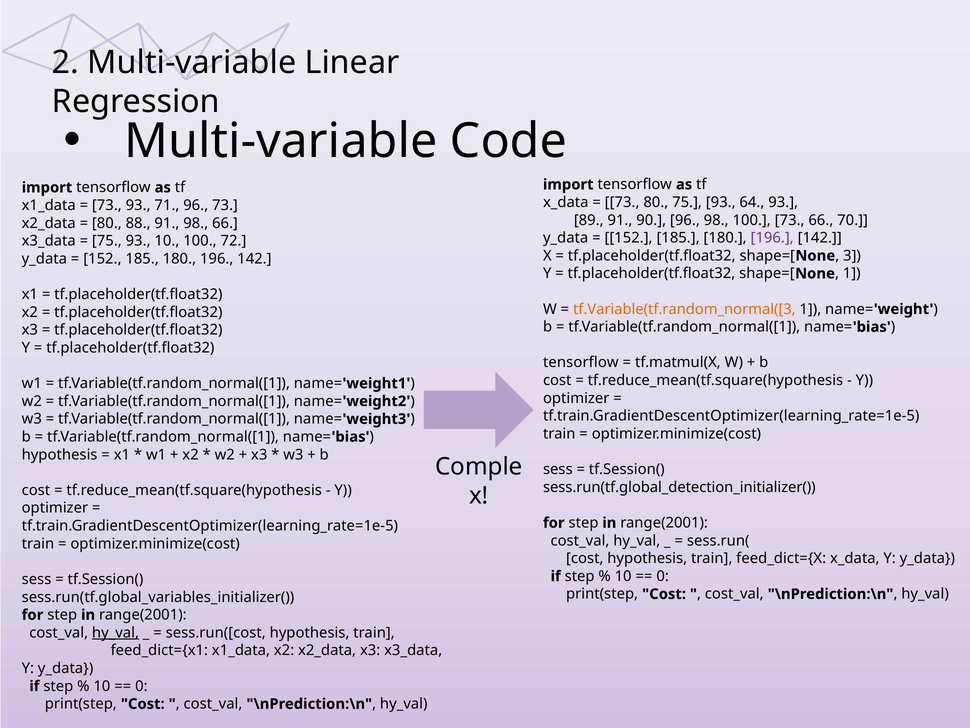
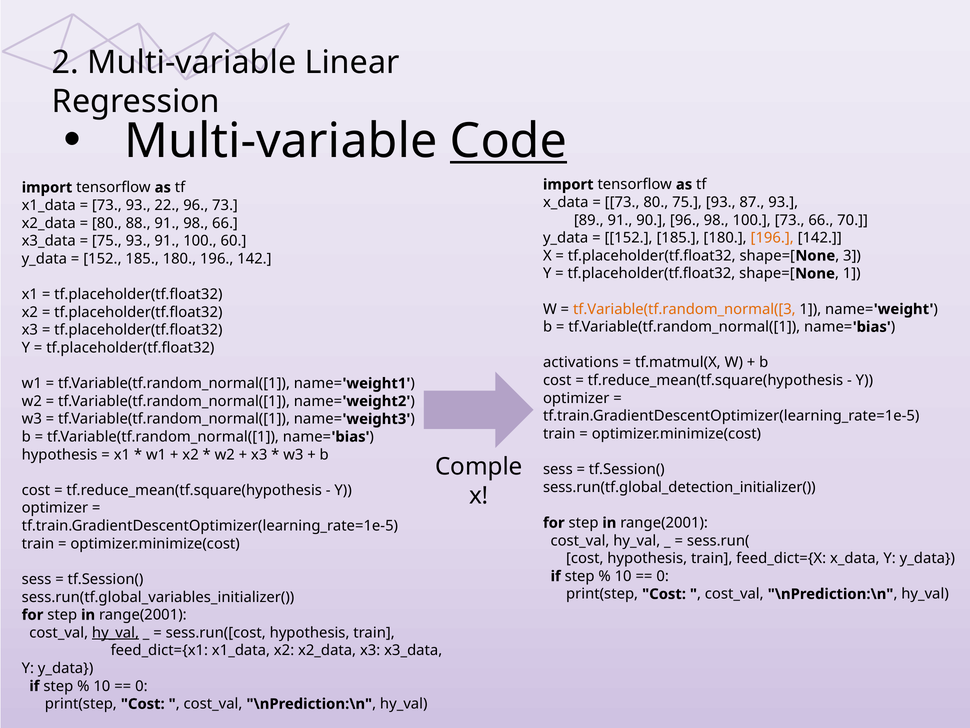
Code underline: none -> present
64: 64 -> 87
71: 71 -> 22
196 at (772, 238) colour: purple -> orange
93 10: 10 -> 91
72: 72 -> 60
tensorflow at (581, 362): tensorflow -> activations
